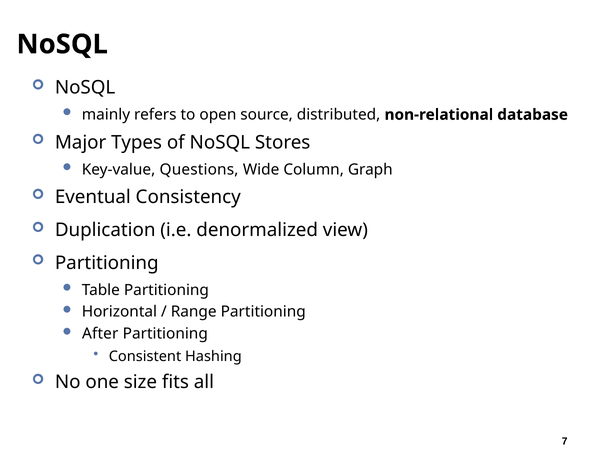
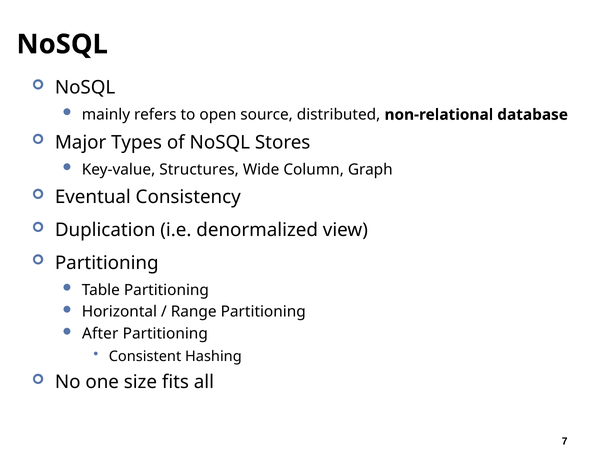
Questions: Questions -> Structures
